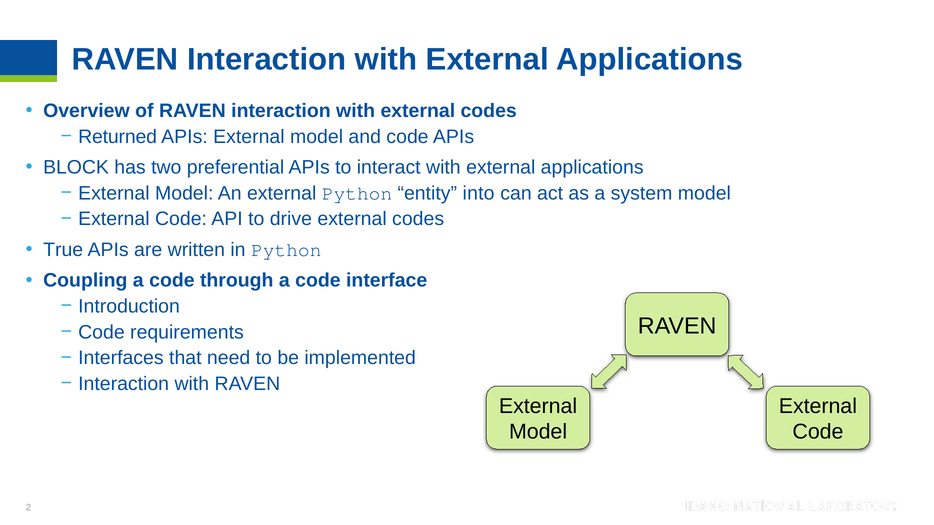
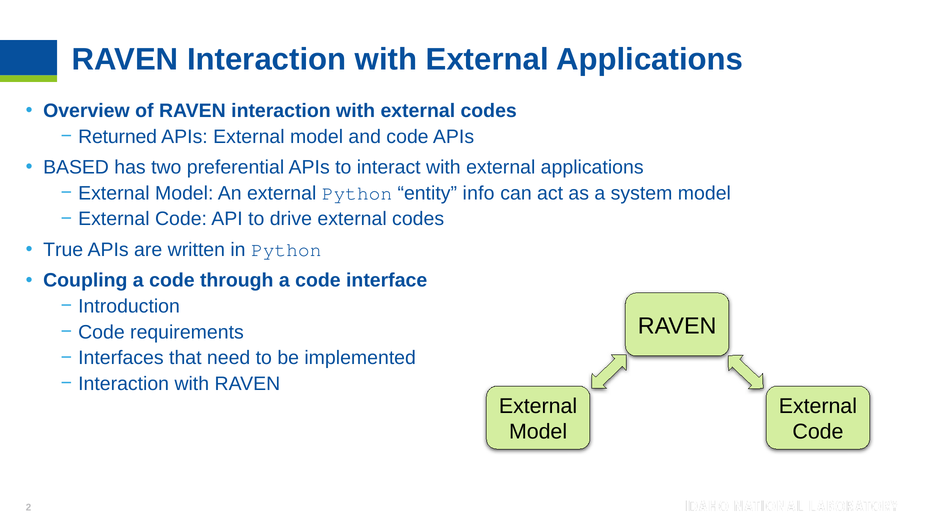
BLOCK: BLOCK -> BASED
into: into -> info
